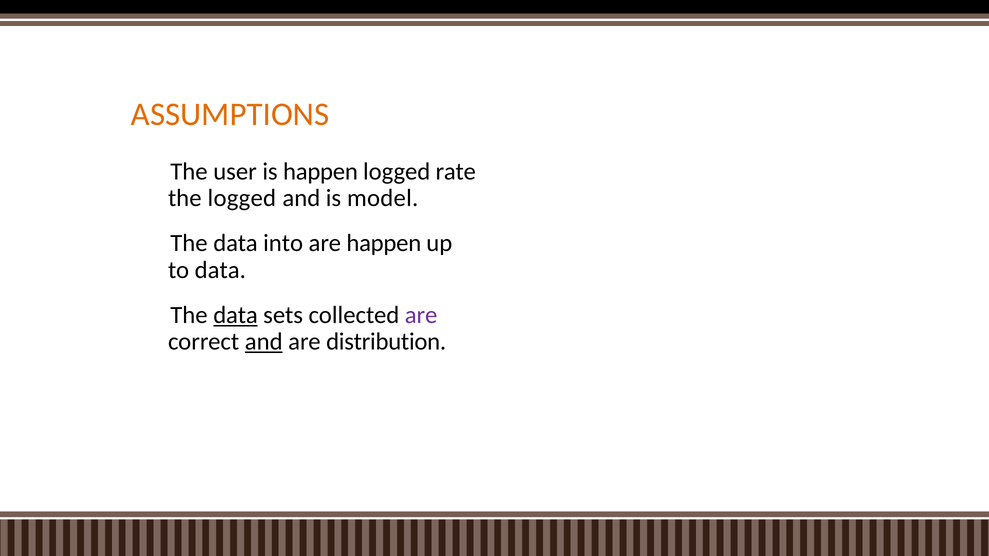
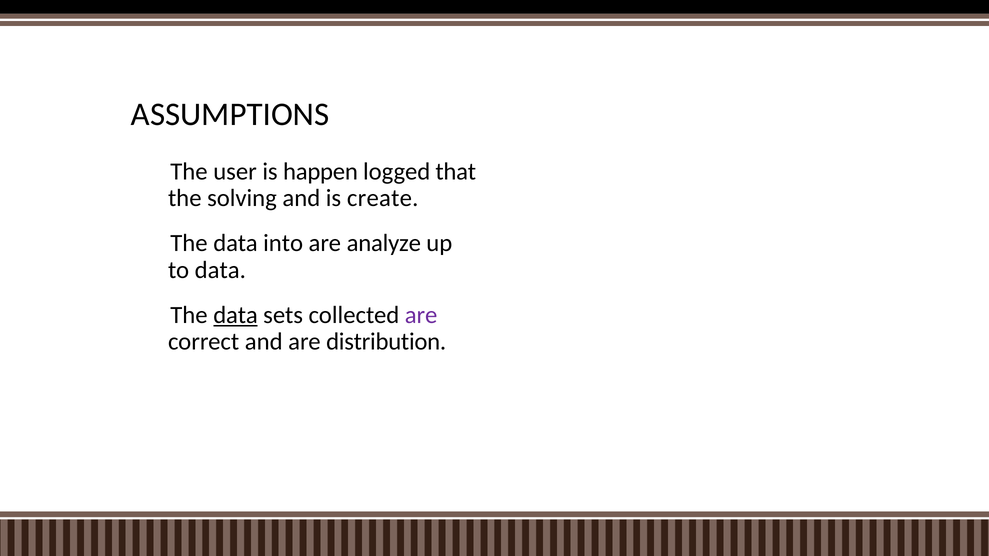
ASSUMPTIONS colour: orange -> black
rate: rate -> that
the logged: logged -> solving
model: model -> create
are happen: happen -> analyze
and at (264, 342) underline: present -> none
